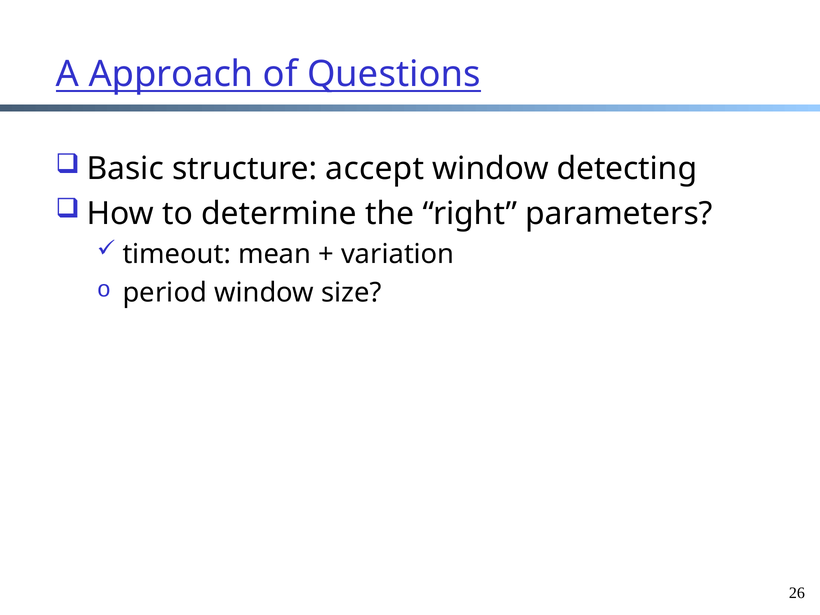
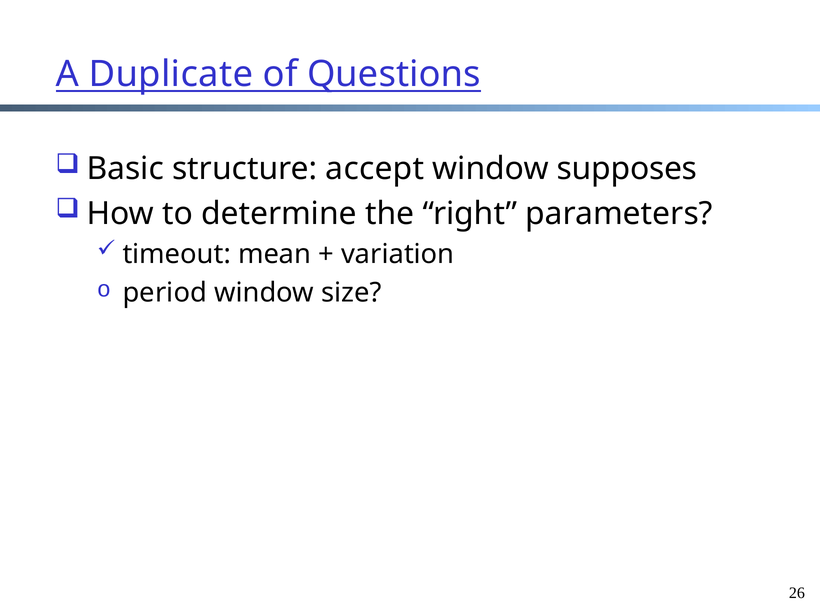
Approach: Approach -> Duplicate
detecting: detecting -> supposes
